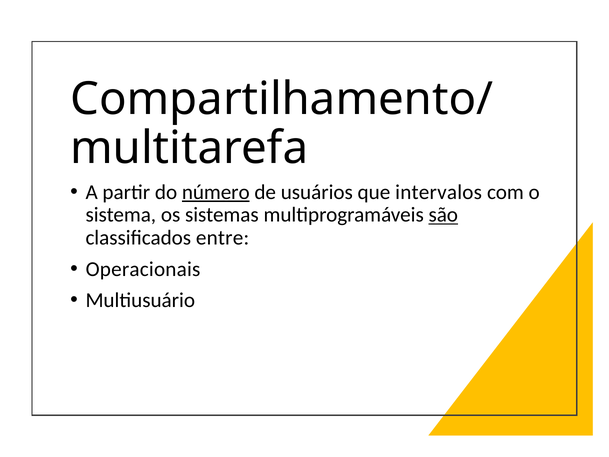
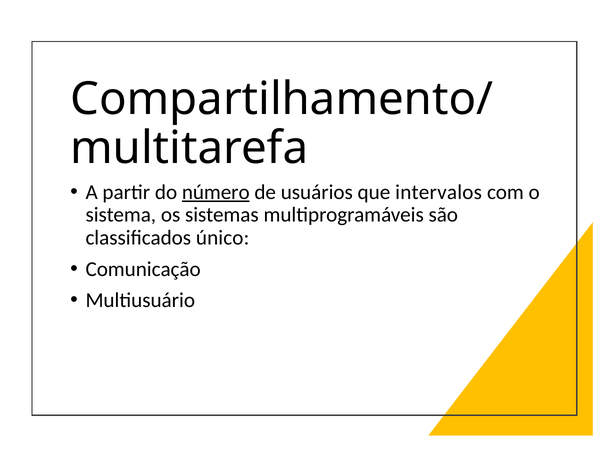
são underline: present -> none
entre: entre -> único
Operacionais: Operacionais -> Comunicação
